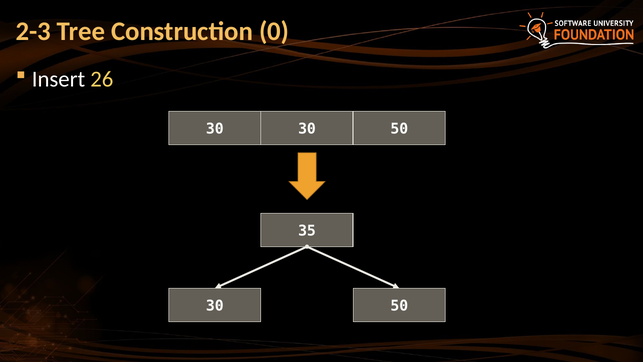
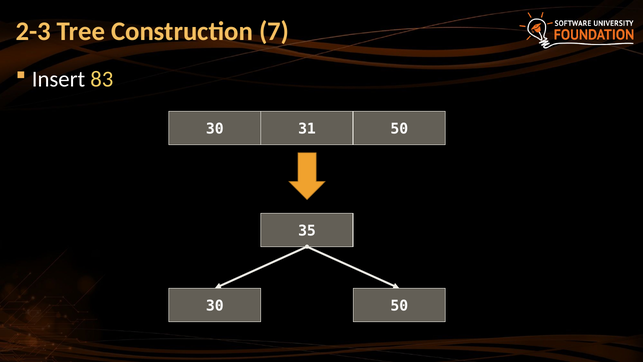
0: 0 -> 7
26: 26 -> 83
30 30: 30 -> 31
